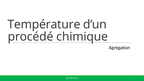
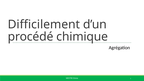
Température: Température -> Difficilement
